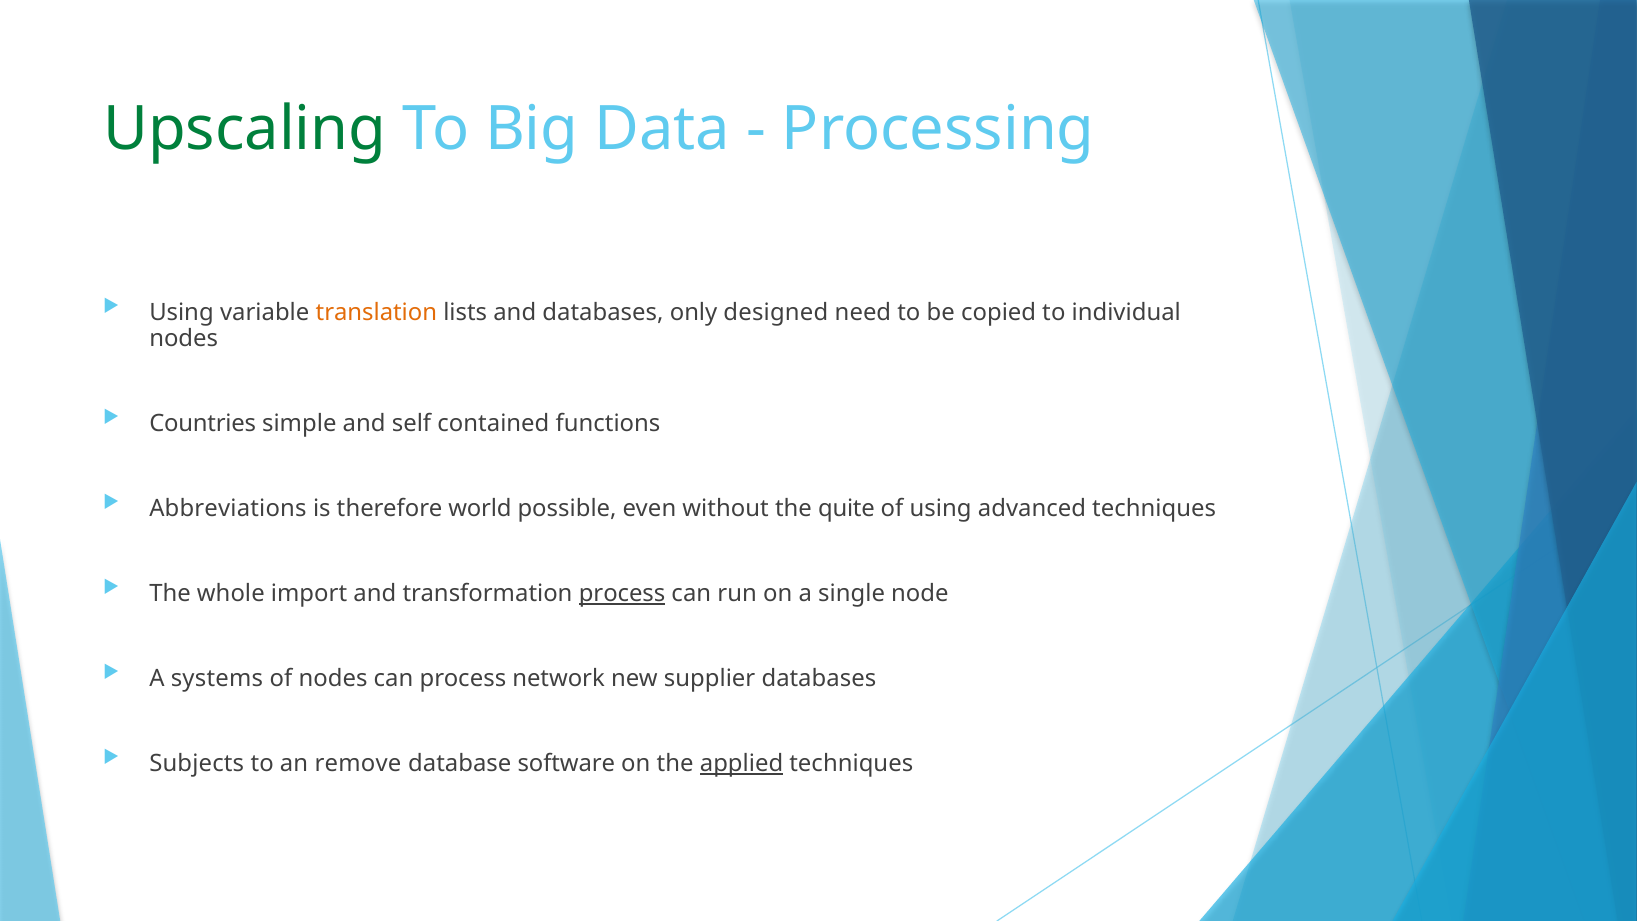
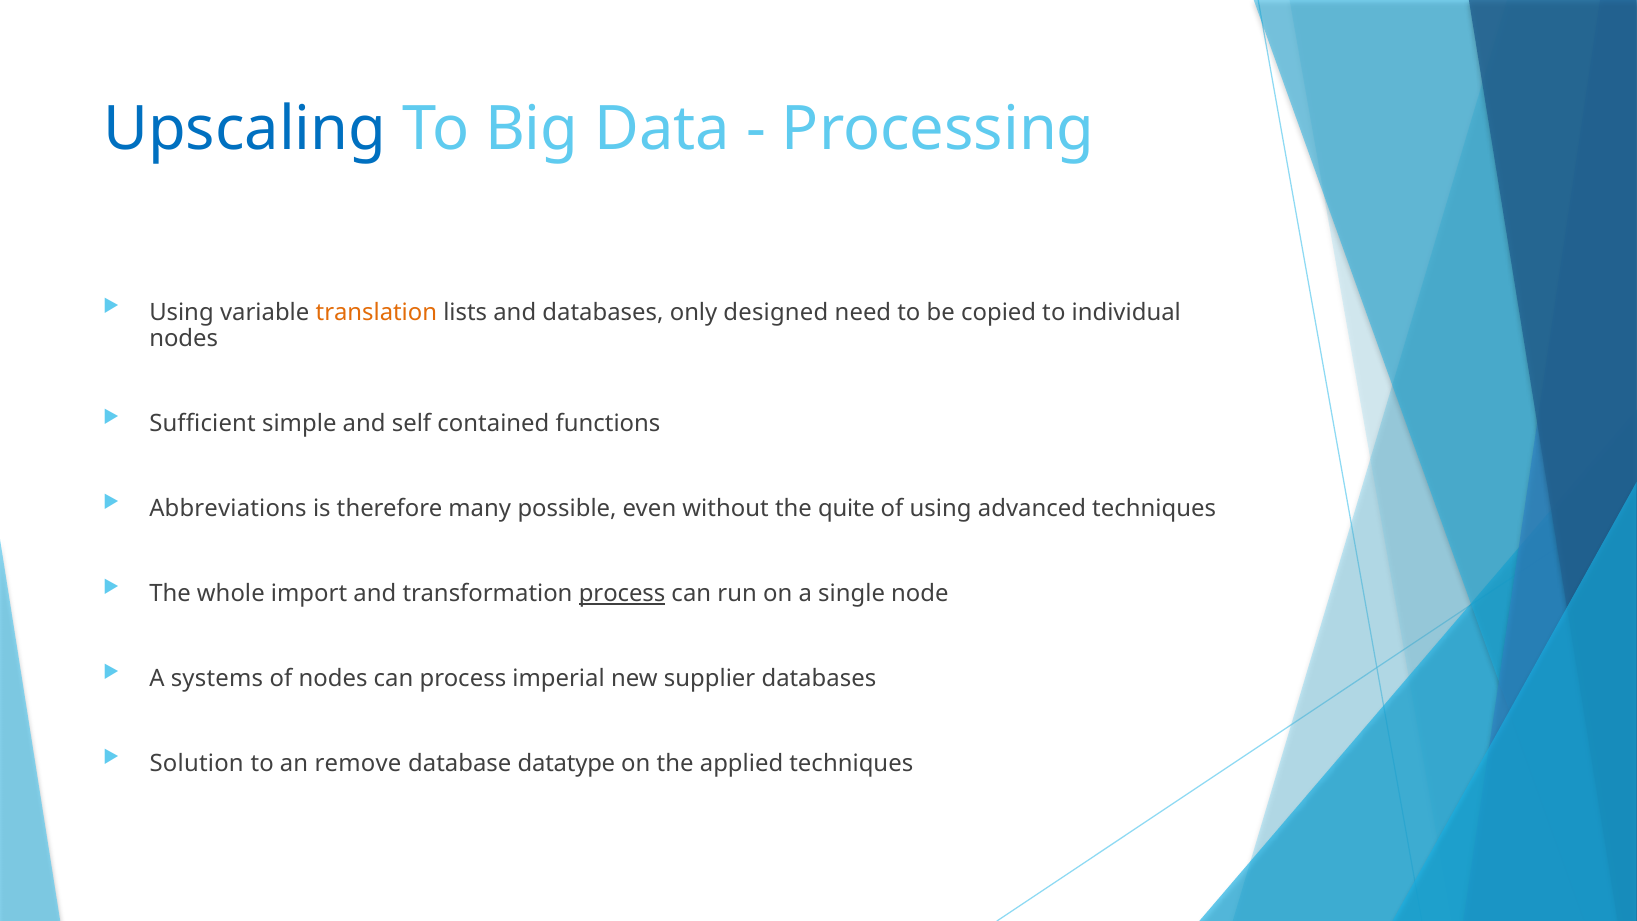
Upscaling colour: green -> blue
Countries: Countries -> Sufficient
world: world -> many
network: network -> imperial
Subjects: Subjects -> Solution
software: software -> datatype
applied underline: present -> none
